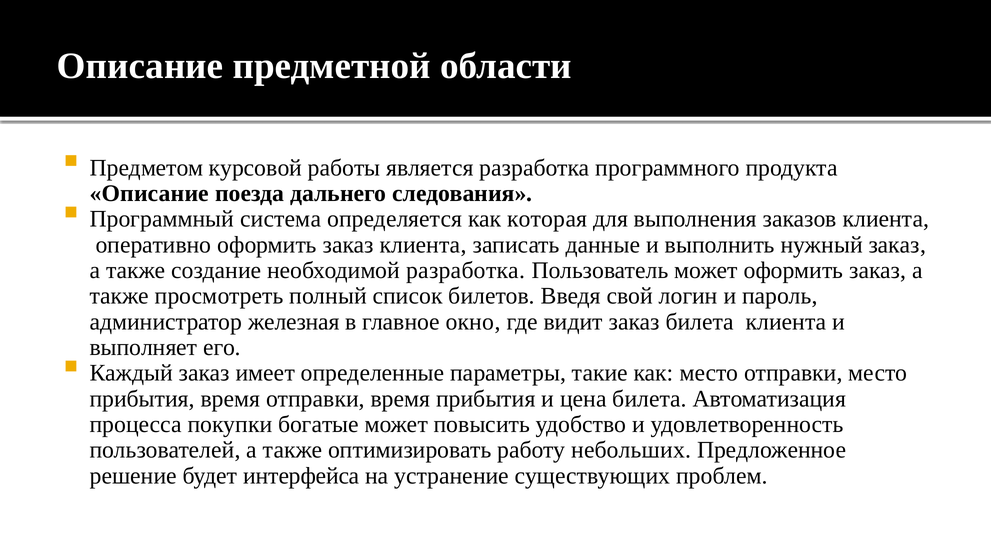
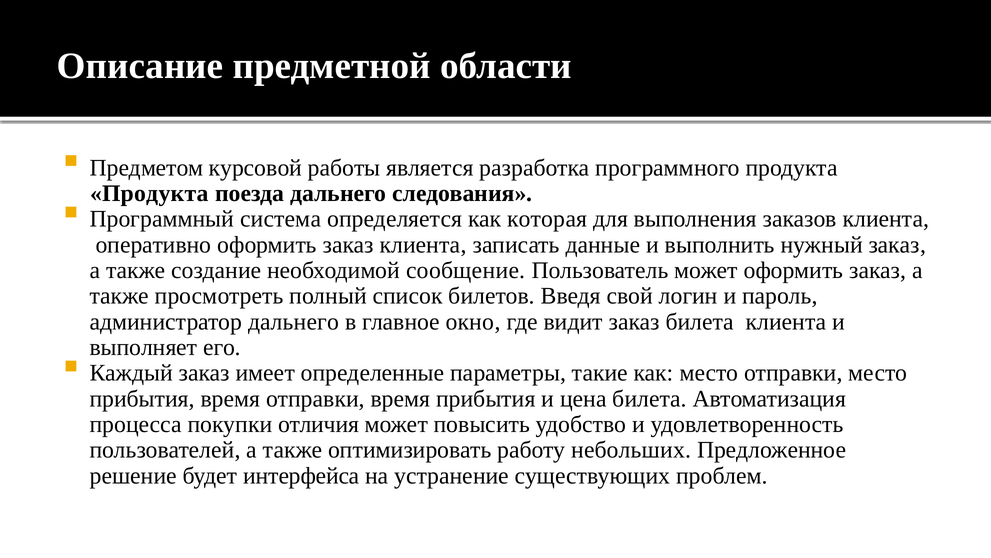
Описание at (149, 193): Описание -> Продукта
необходимой разработка: разработка -> сообщение
администратор железная: железная -> дальнего
богатые: богатые -> отличия
